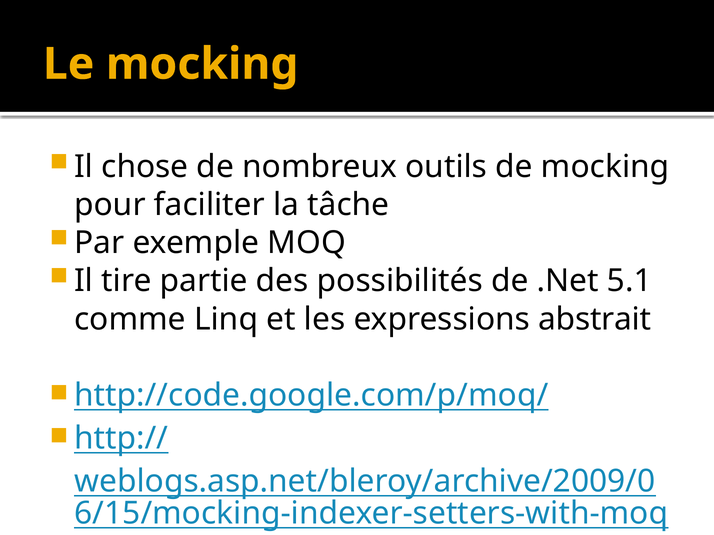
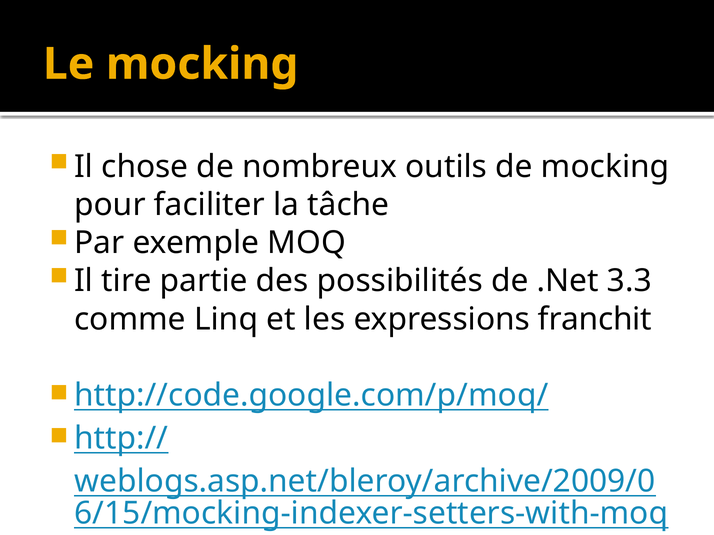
5.1: 5.1 -> 3.3
abstrait: abstrait -> franchit
